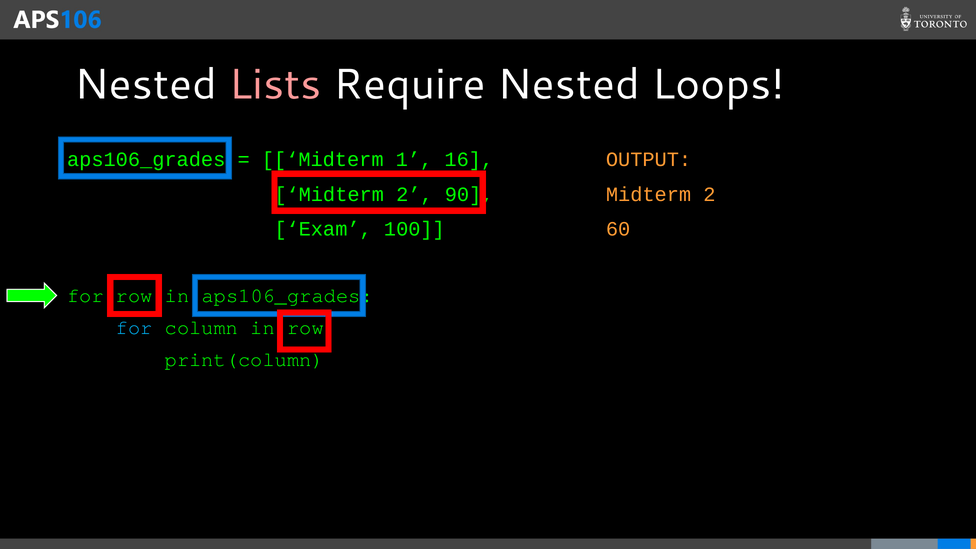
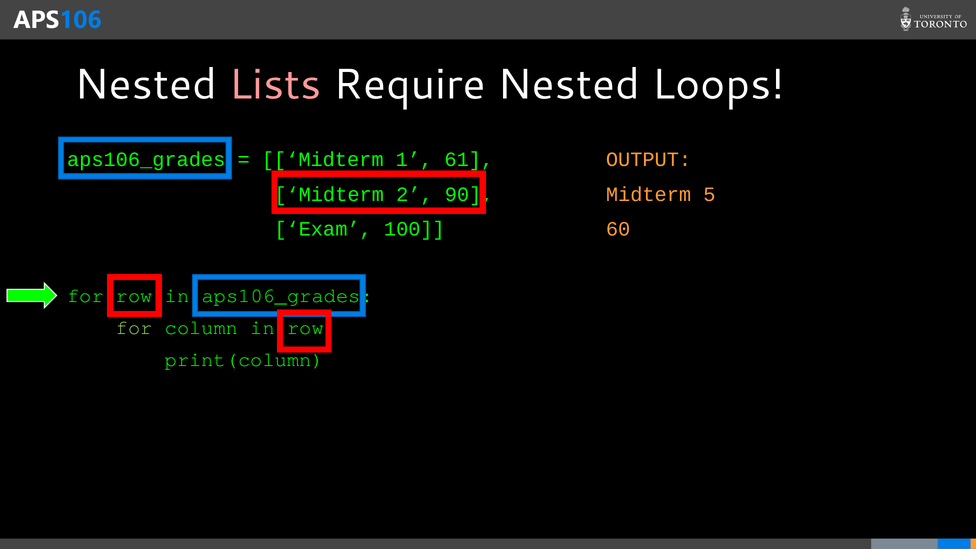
16: 16 -> 61
2 at (709, 194): 2 -> 5
for at (134, 327) colour: light blue -> light green
